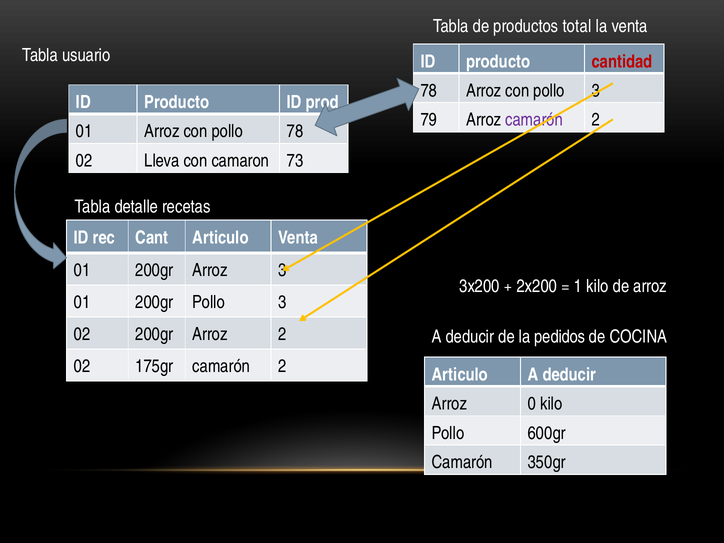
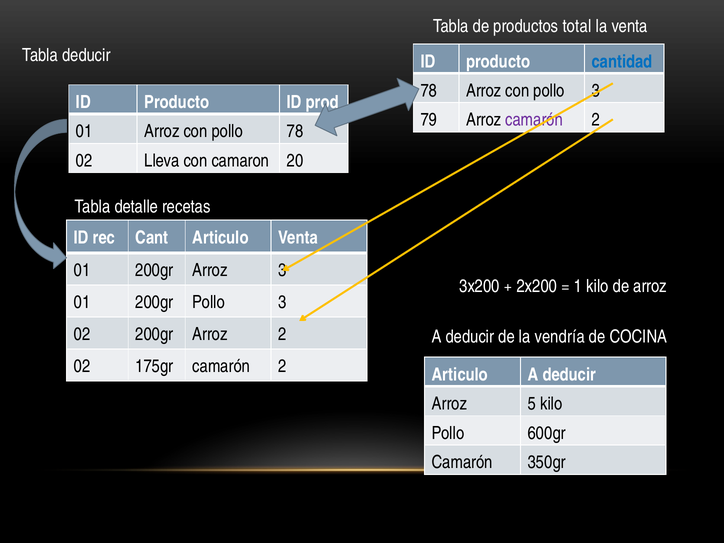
Tabla usuario: usuario -> deducir
cantidad colour: red -> blue
73: 73 -> 20
pedidos: pedidos -> vendría
0: 0 -> 5
